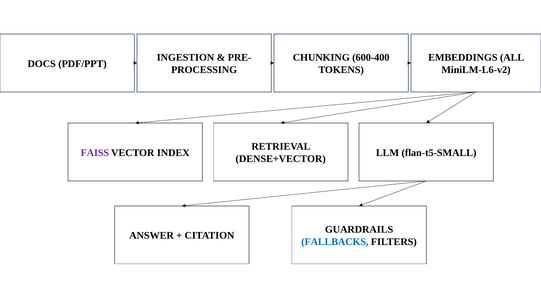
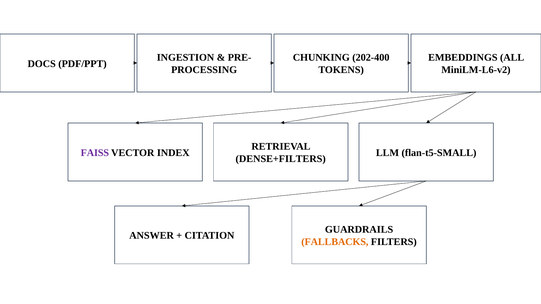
600-400: 600-400 -> 202-400
DENSE+VECTOR: DENSE+VECTOR -> DENSE+FILTERS
FALLBACKS colour: blue -> orange
